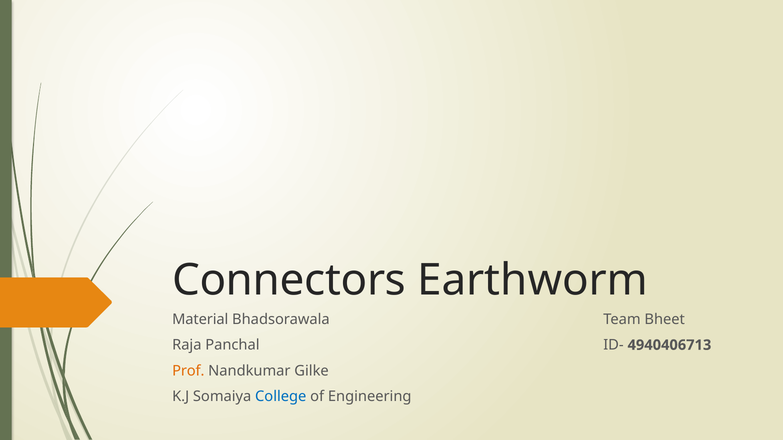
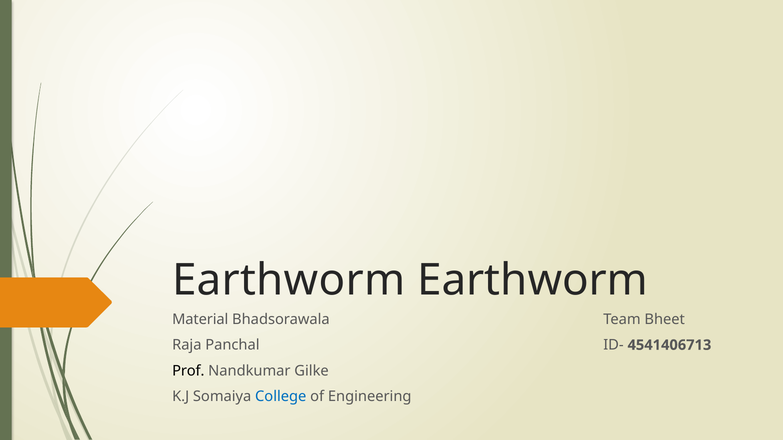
Connectors at (289, 281): Connectors -> Earthworm
4940406713: 4940406713 -> 4541406713
Prof colour: orange -> black
